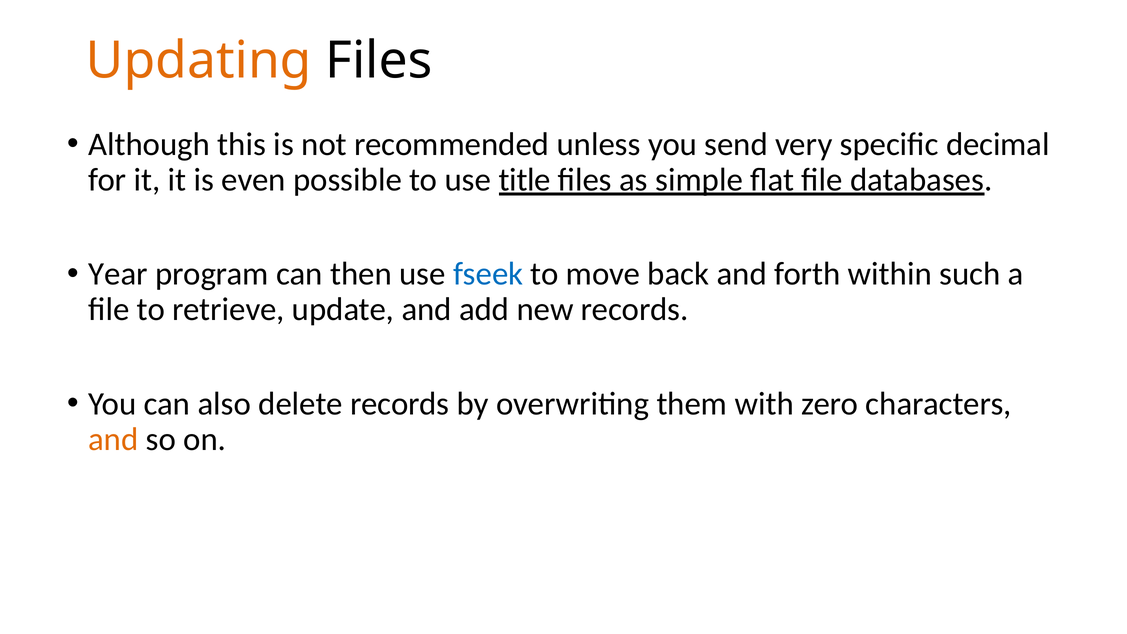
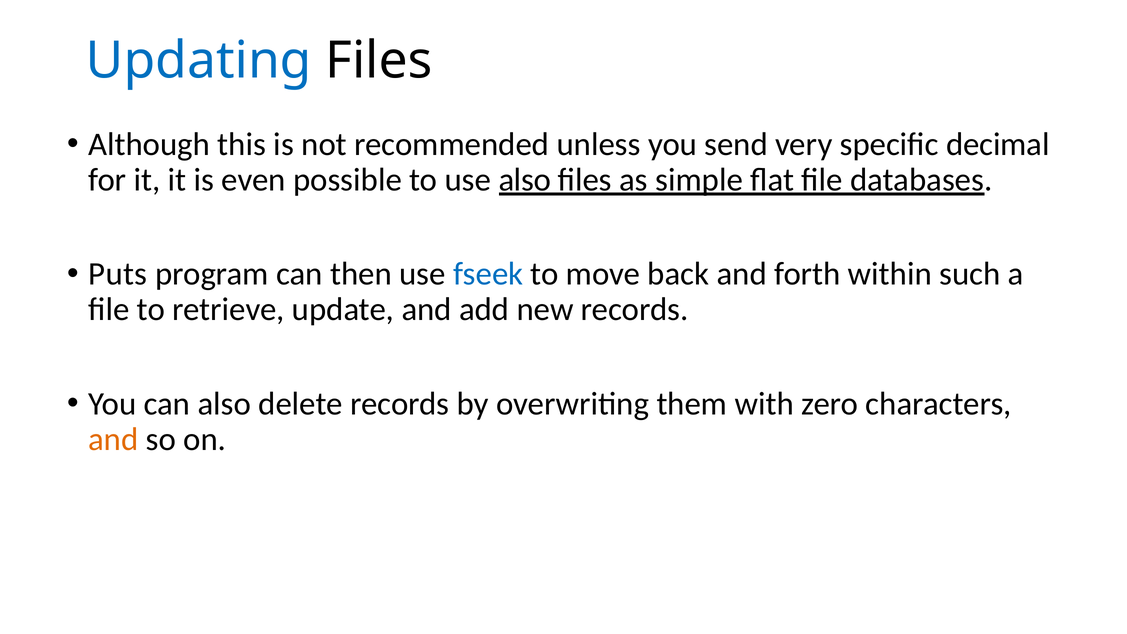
Updating colour: orange -> blue
use title: title -> also
Year: Year -> Puts
